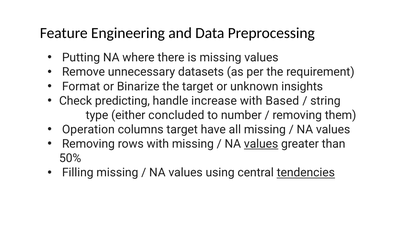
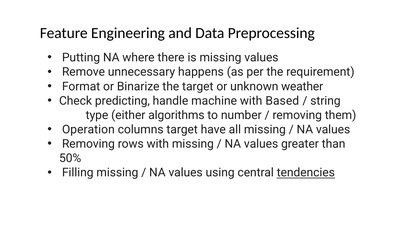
datasets: datasets -> happens
insights: insights -> weather
increase: increase -> machine
concluded: concluded -> algorithms
values at (261, 144) underline: present -> none
